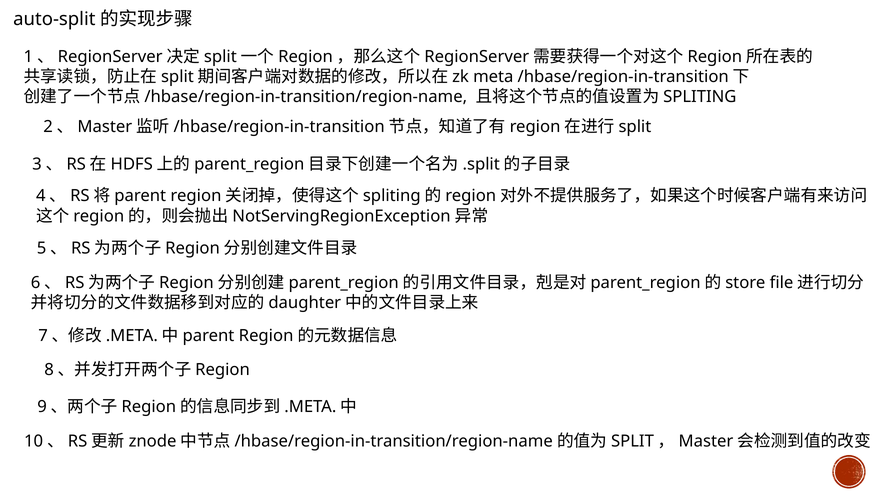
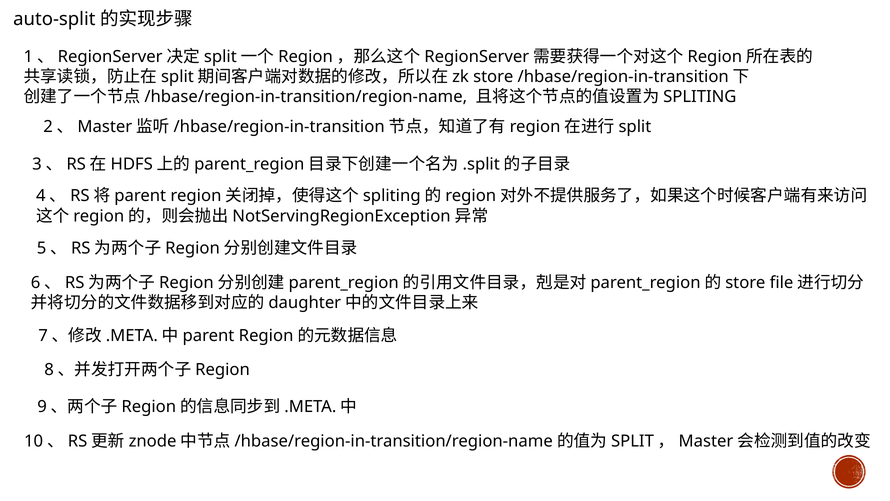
meta: meta -> store
